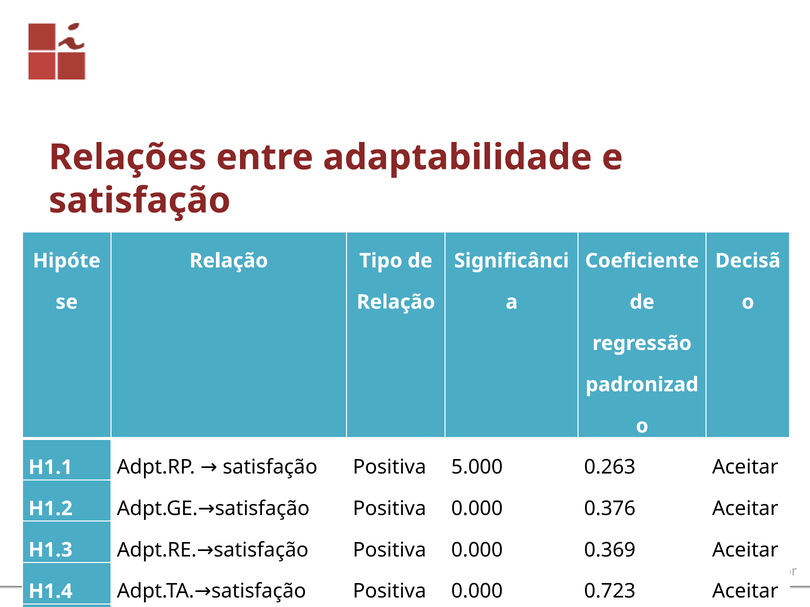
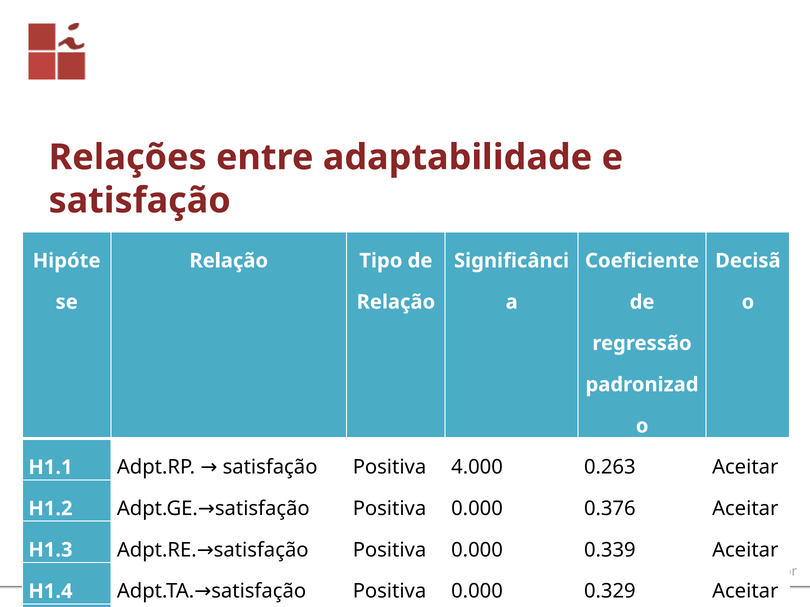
5.000: 5.000 -> 4.000
0.369: 0.369 -> 0.339
0.723: 0.723 -> 0.329
